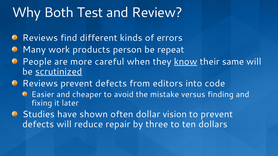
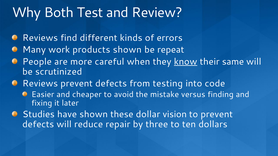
products person: person -> shown
scrutinized underline: present -> none
editors: editors -> testing
often: often -> these
